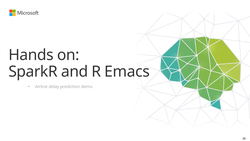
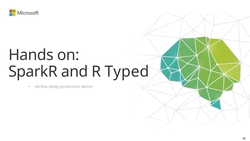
Emacs: Emacs -> Typed
